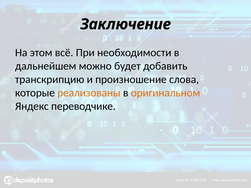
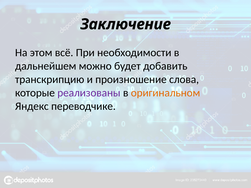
реализованы colour: orange -> purple
